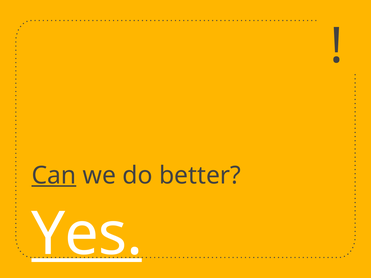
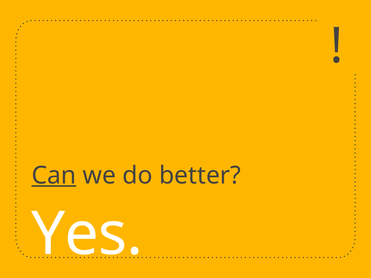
Yes underline: present -> none
